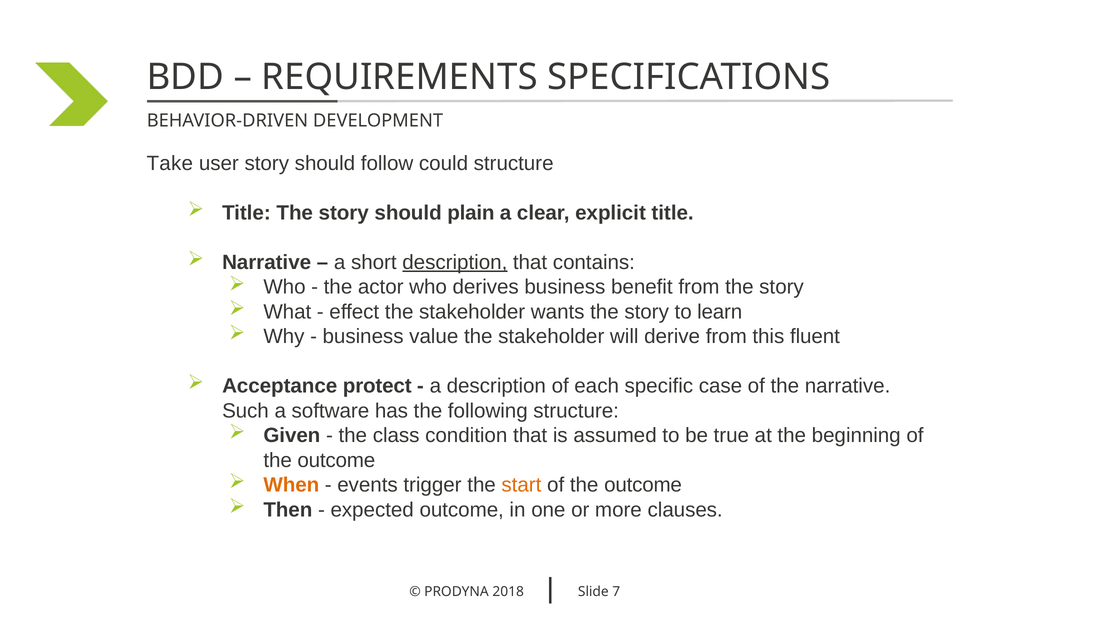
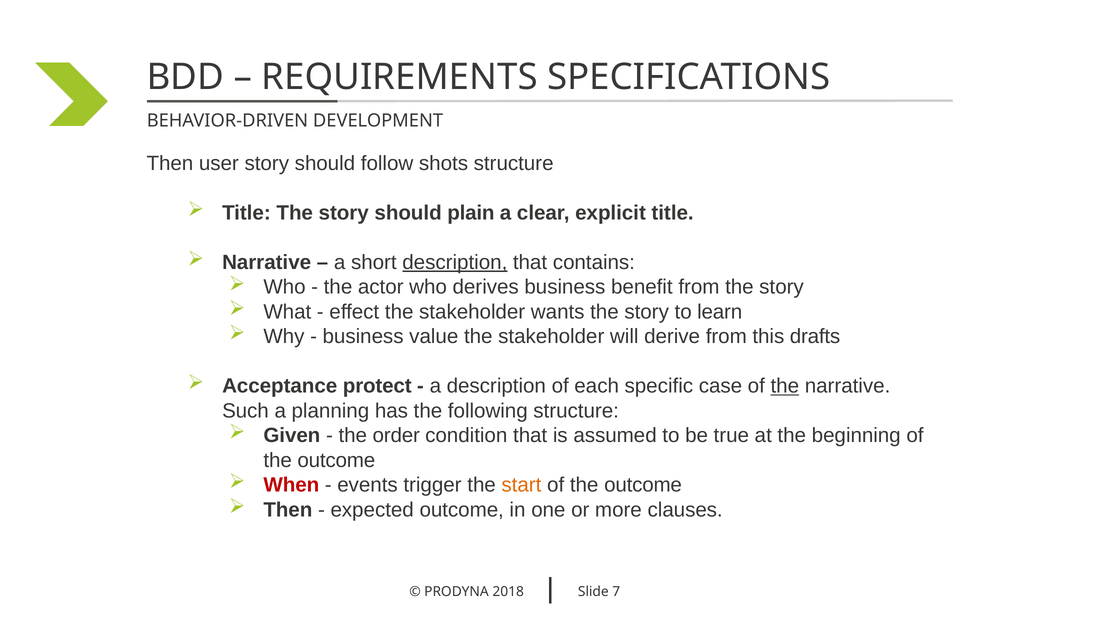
Take at (170, 163): Take -> Then
could: could -> shots
fluent: fluent -> drafts
the at (785, 386) underline: none -> present
software: software -> planning
class: class -> order
When colour: orange -> red
